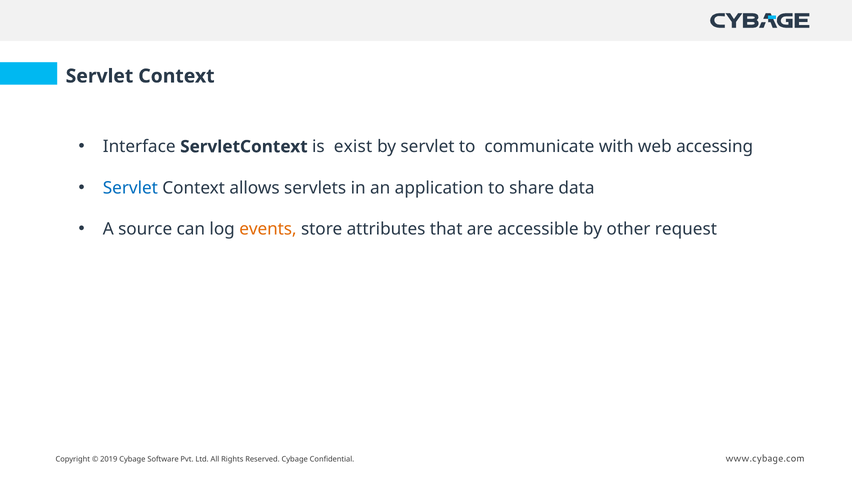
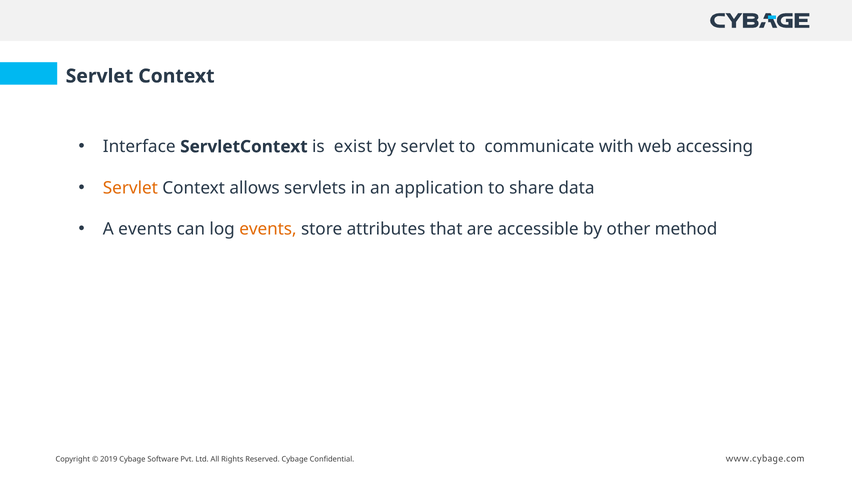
Servlet at (130, 188) colour: blue -> orange
A source: source -> events
request: request -> method
